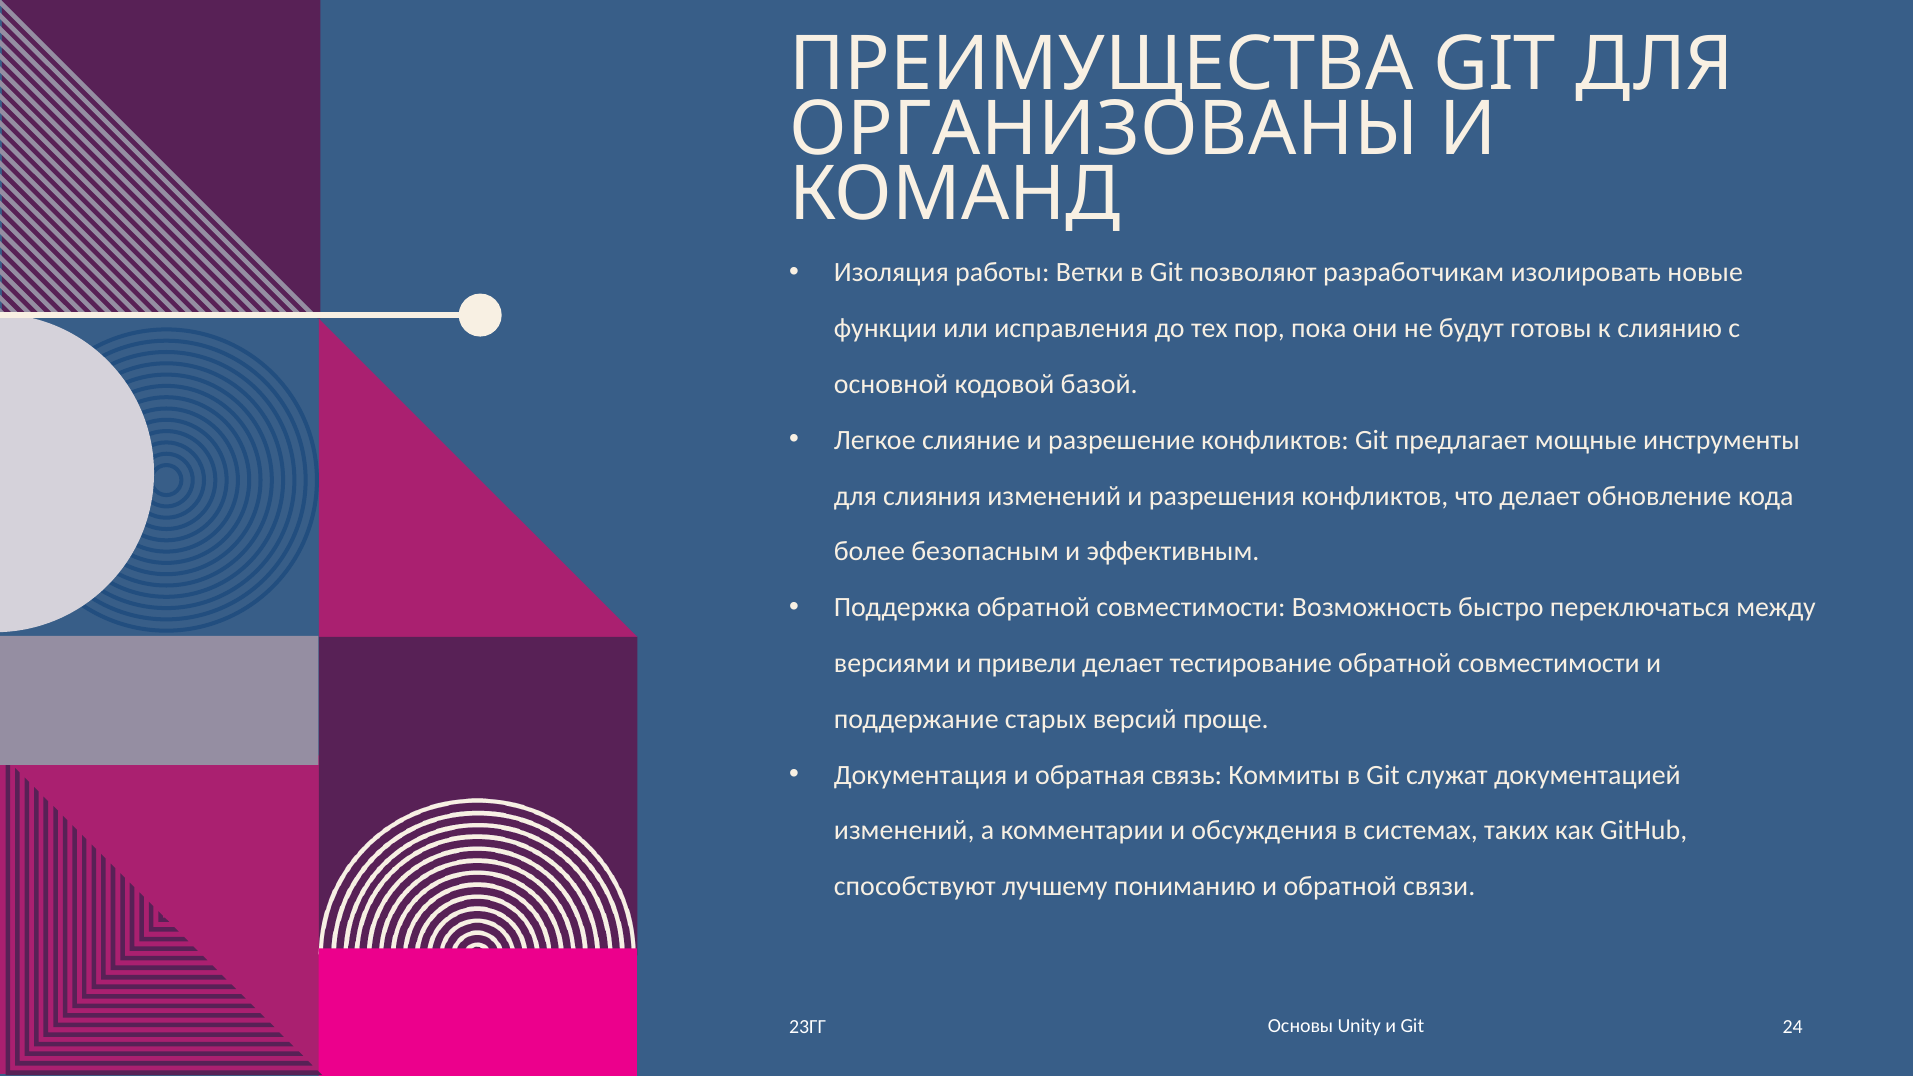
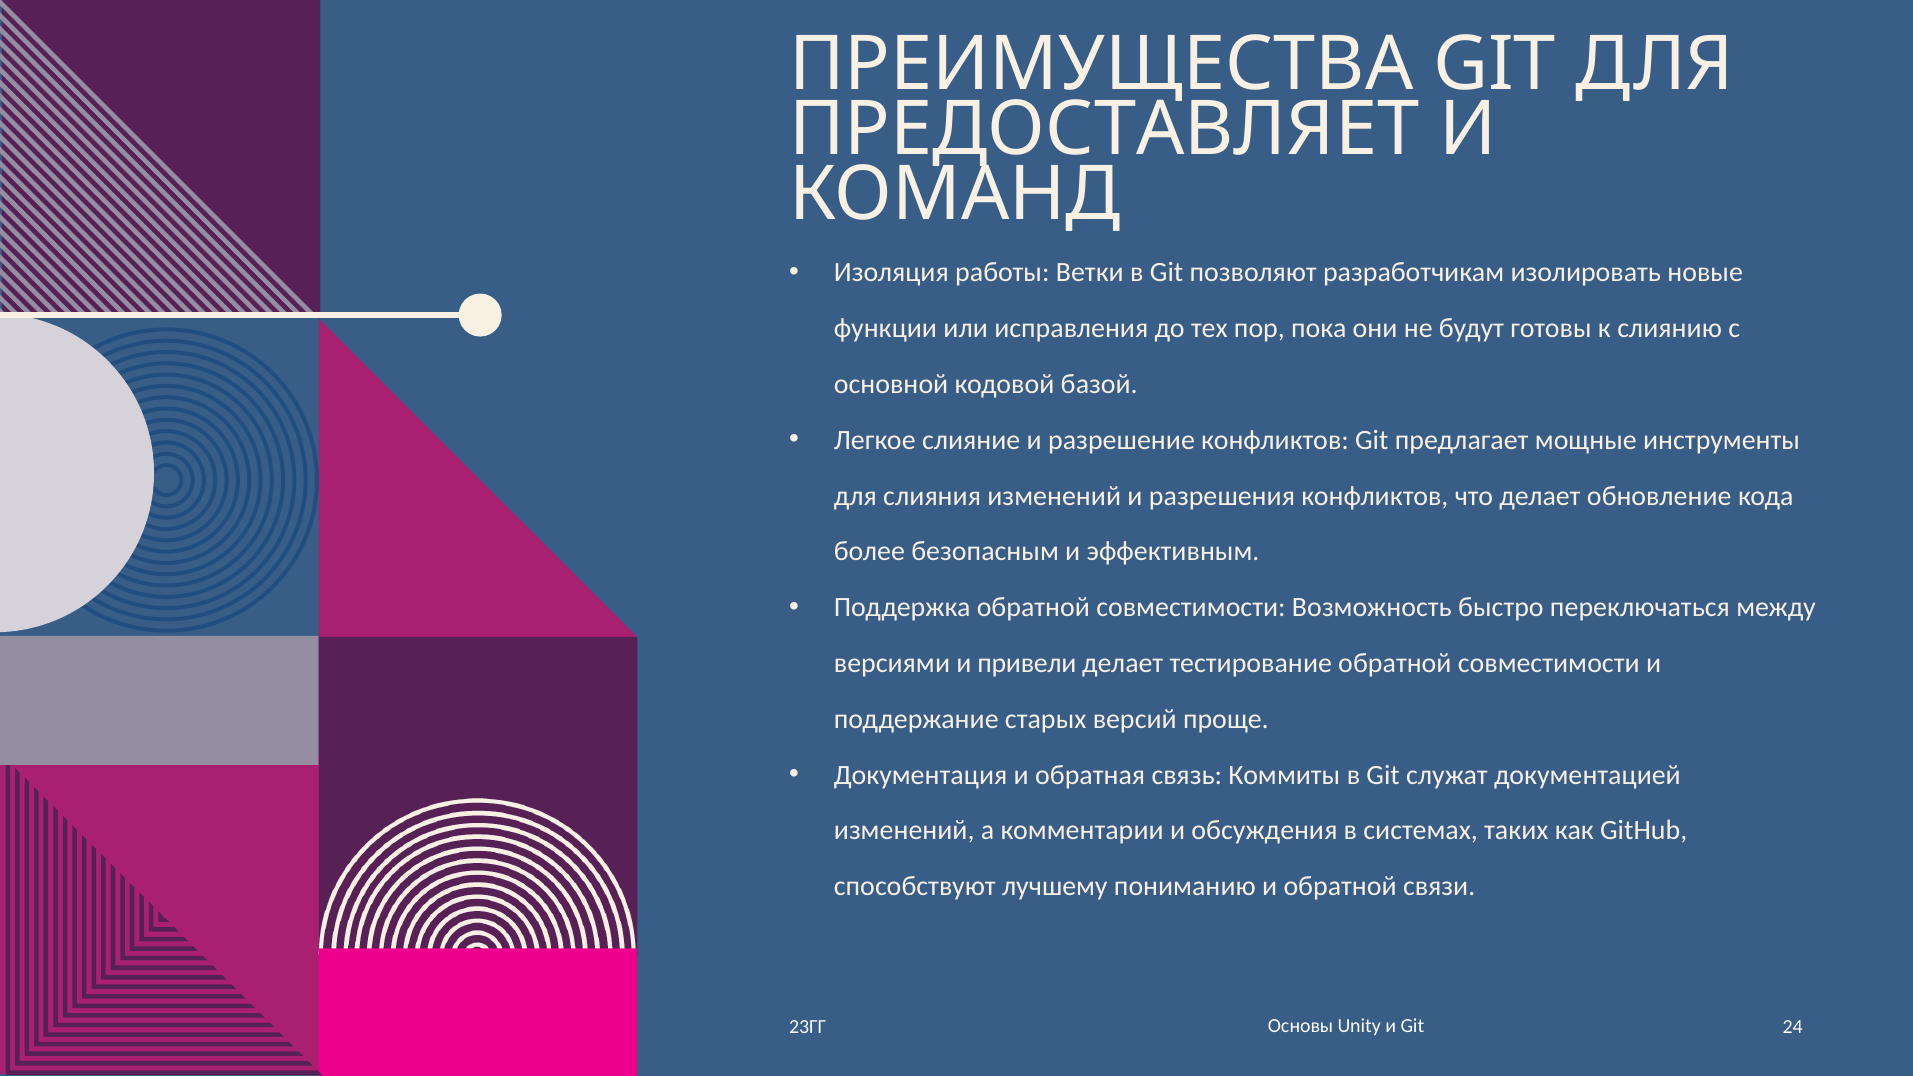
ОРГАНИЗОВАНЫ: ОРГАНИЗОВАНЫ -> ПРЕДОСТАВЛЯЕТ
